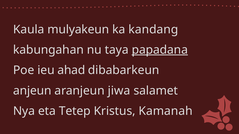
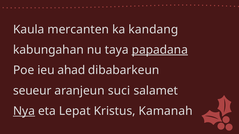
mulyakeun: mulyakeun -> mercanten
anjeun: anjeun -> seueur
jiwa: jiwa -> suci
Nya underline: none -> present
Tetep: Tetep -> Lepat
